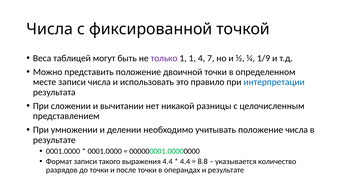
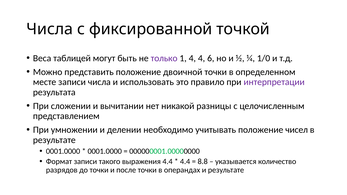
1 1: 1 -> 4
7: 7 -> 6
1/9: 1/9 -> 1/0
интерпретации colour: blue -> purple
положение числа: числа -> чисел
